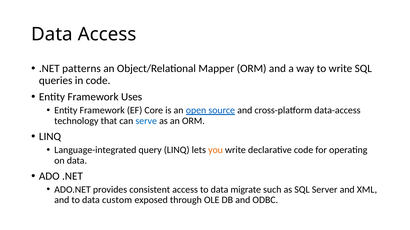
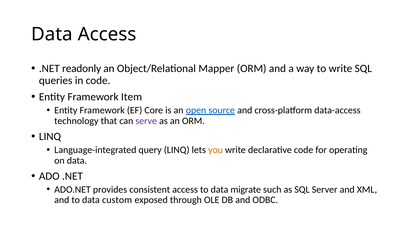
patterns: patterns -> readonly
Uses: Uses -> Item
serve colour: blue -> purple
